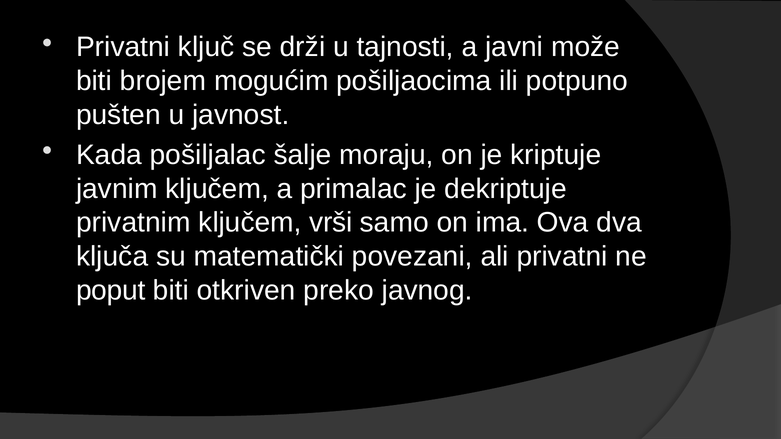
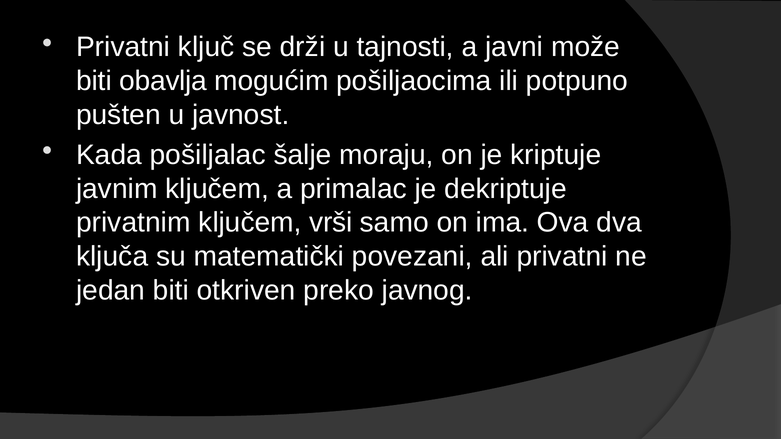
brojem: brojem -> obavlja
poput: poput -> jedan
